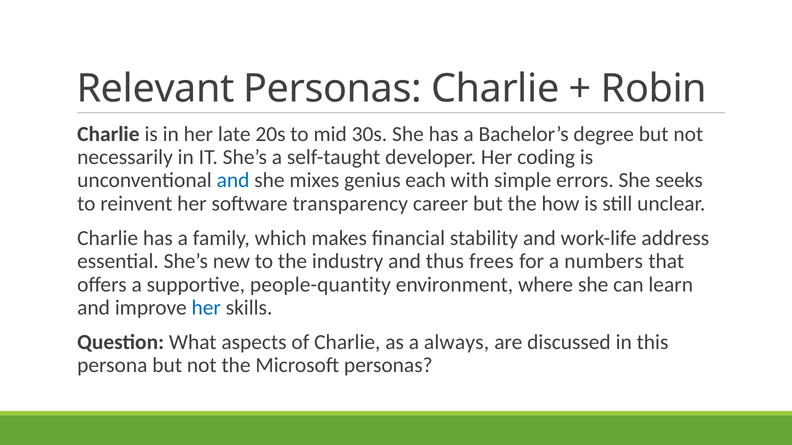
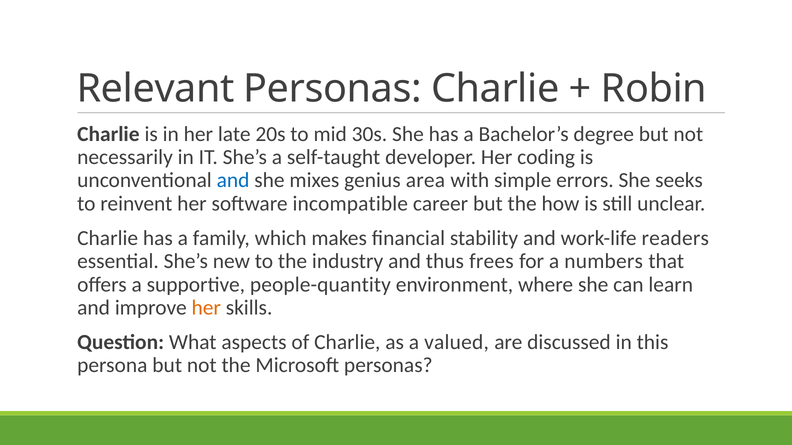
each: each -> area
transparency: transparency -> incompatible
address: address -> readers
her at (206, 308) colour: blue -> orange
always: always -> valued
